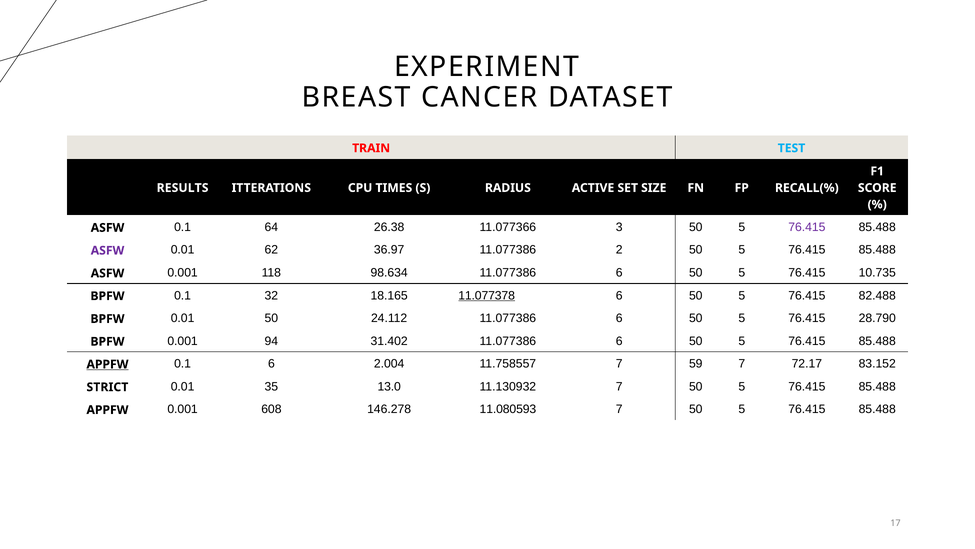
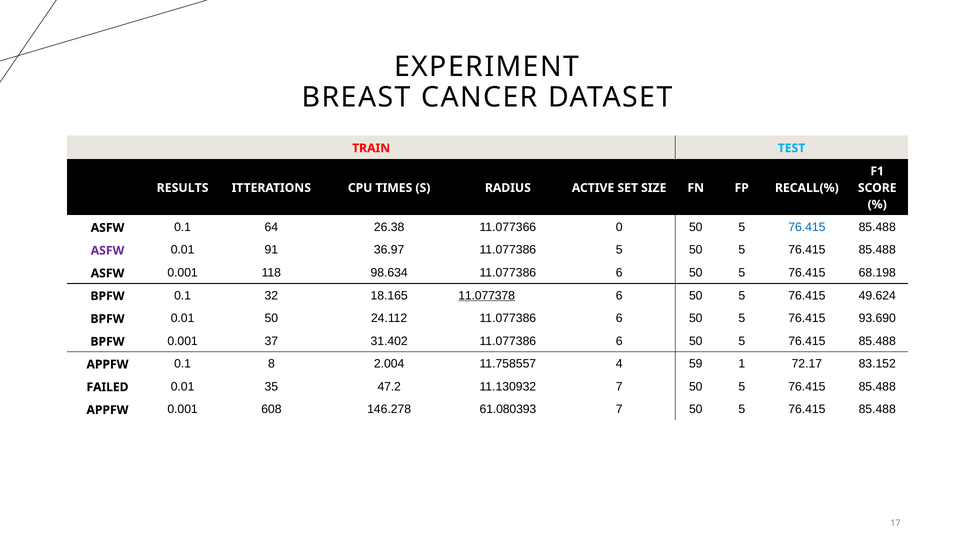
3: 3 -> 0
76.415 at (807, 227) colour: purple -> blue
62: 62 -> 91
11.077386 2: 2 -> 5
10.735: 10.735 -> 68.198
82.488: 82.488 -> 49.624
28.790: 28.790 -> 93.690
94: 94 -> 37
APPFW at (107, 364) underline: present -> none
0.1 6: 6 -> 8
11.758557 7: 7 -> 4
59 7: 7 -> 1
STRICT: STRICT -> FAILED
13.0: 13.0 -> 47.2
11.080593: 11.080593 -> 61.080393
